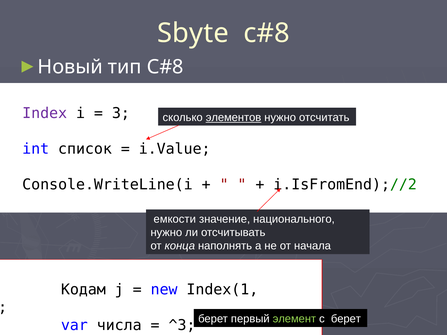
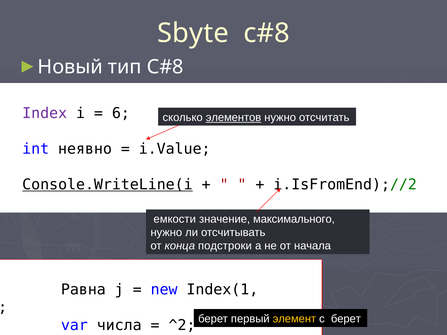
3: 3 -> 6
список: список -> неявно
Console.WriteLine(i underline: none -> present
национального: национального -> максимального
наполнять: наполнять -> подстроки
Кодам: Кодам -> Равна
^3: ^3 -> ^2
элемент colour: light green -> yellow
